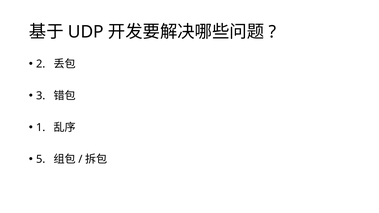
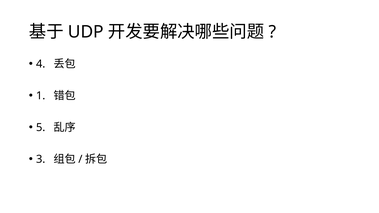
2: 2 -> 4
3: 3 -> 1
1: 1 -> 5
5: 5 -> 3
